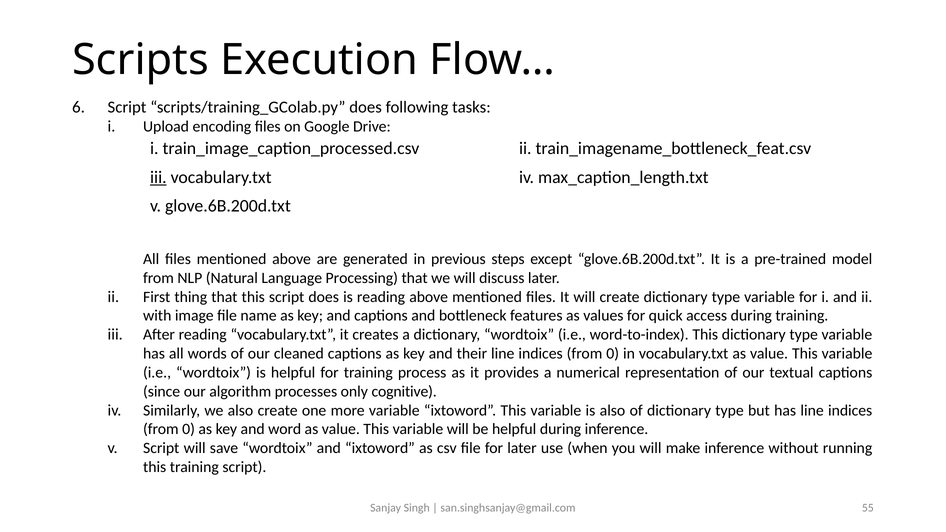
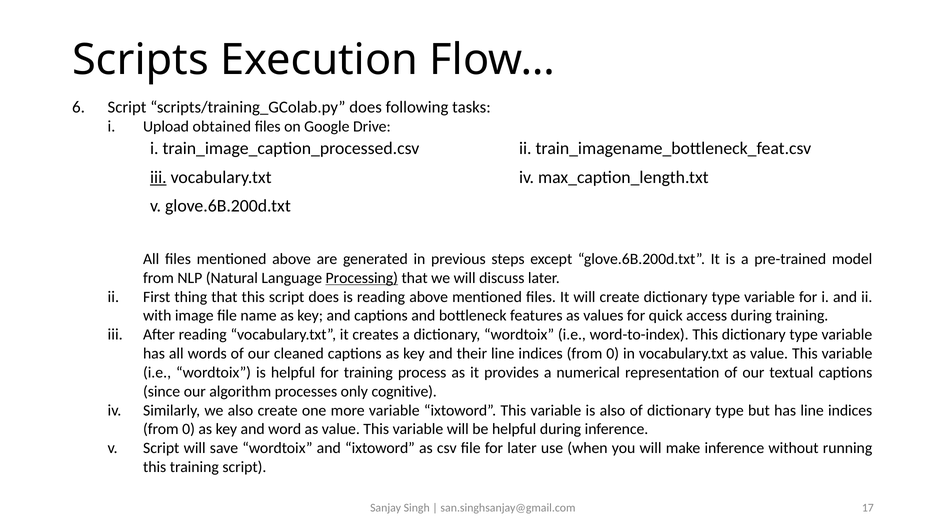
encoding: encoding -> obtained
Processing underline: none -> present
55: 55 -> 17
